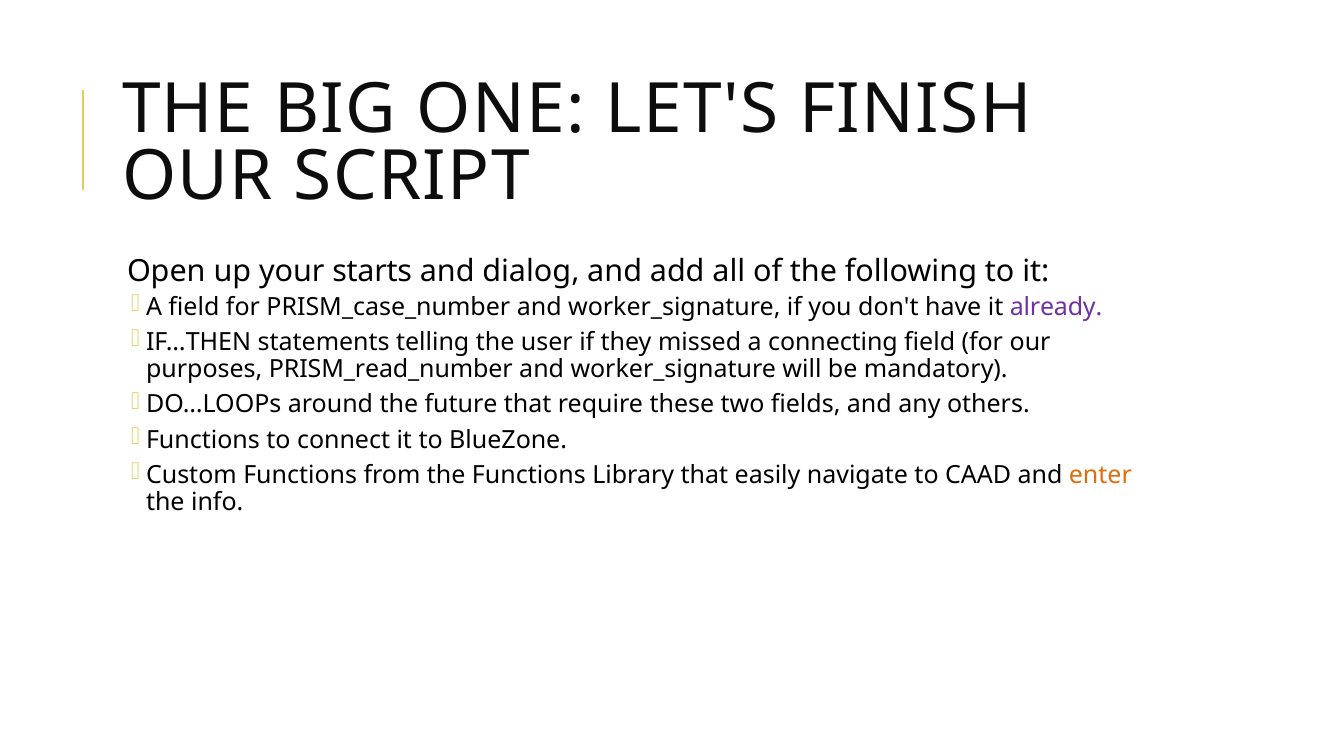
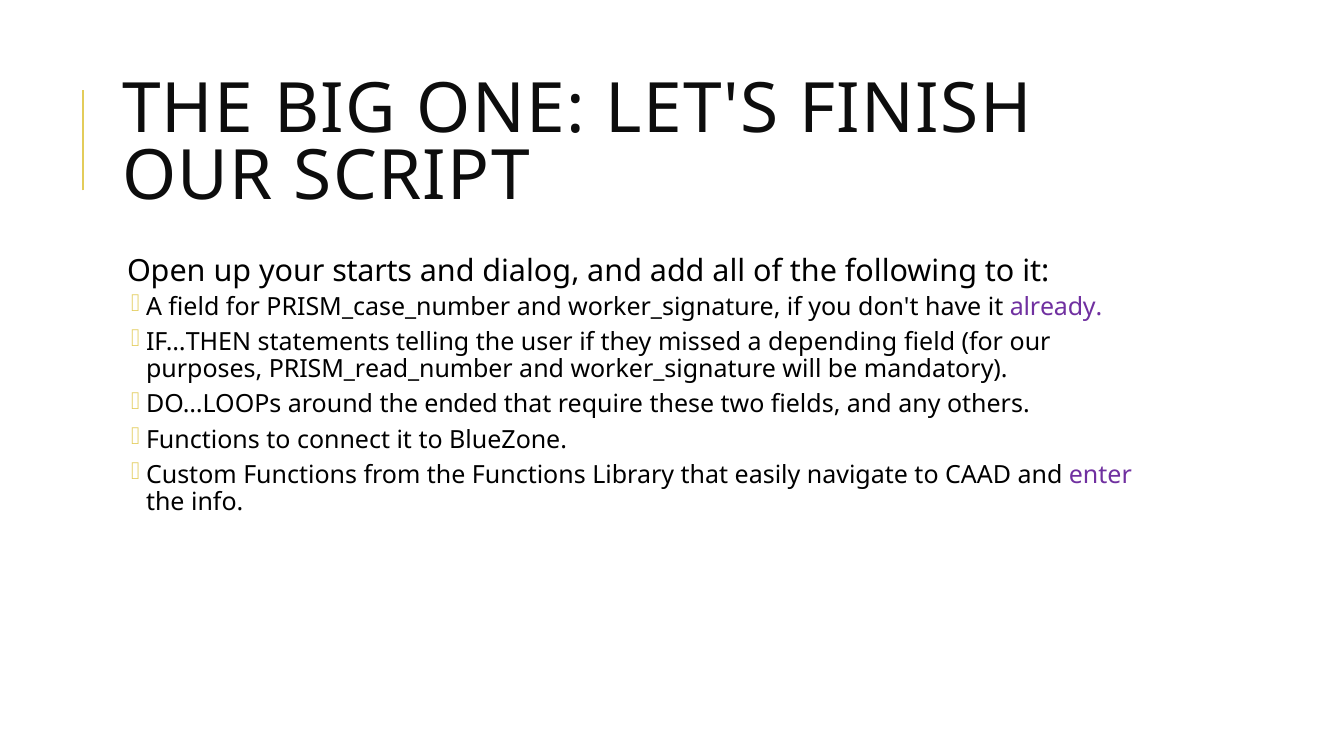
connecting: connecting -> depending
future: future -> ended
enter colour: orange -> purple
